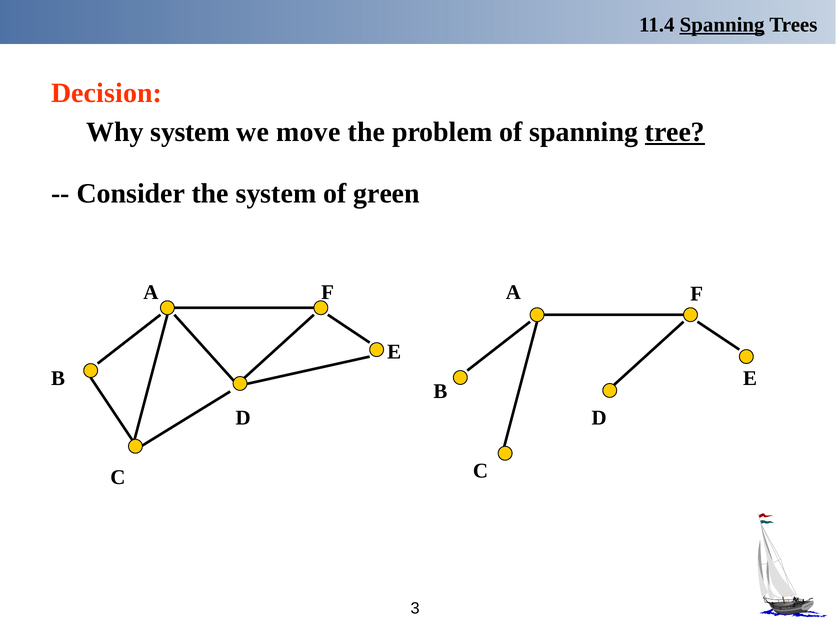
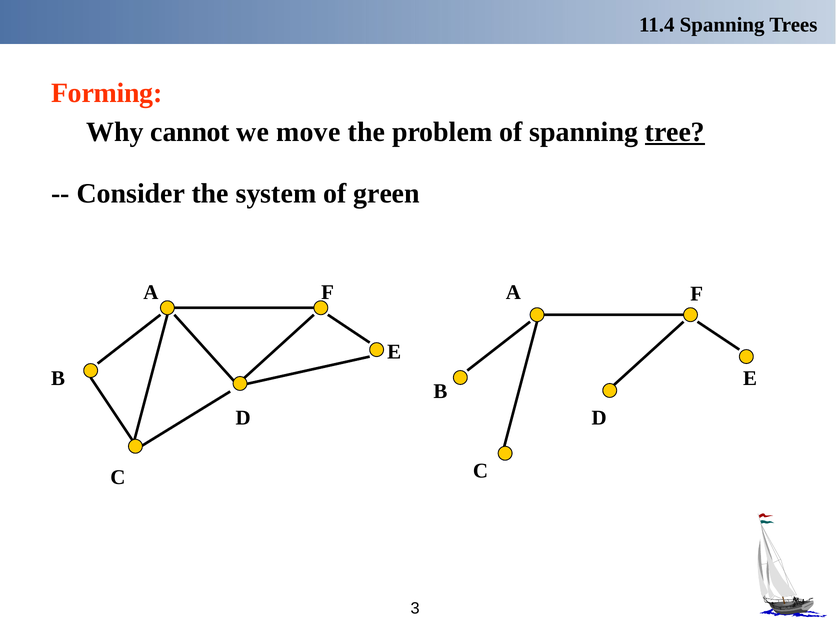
Spanning at (722, 25) underline: present -> none
Decision: Decision -> Forming
Why system: system -> cannot
